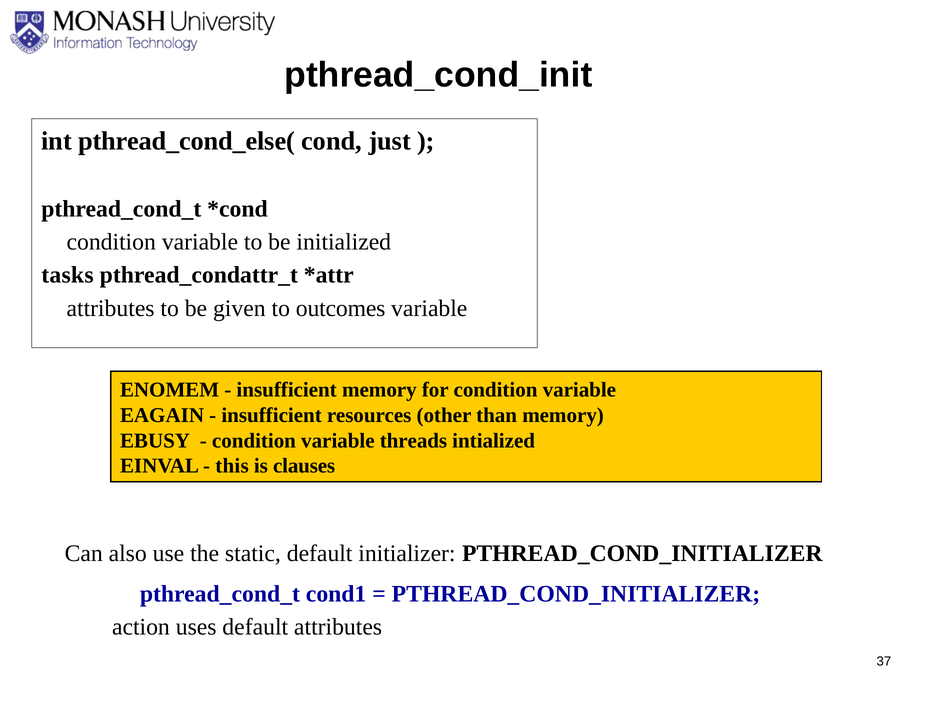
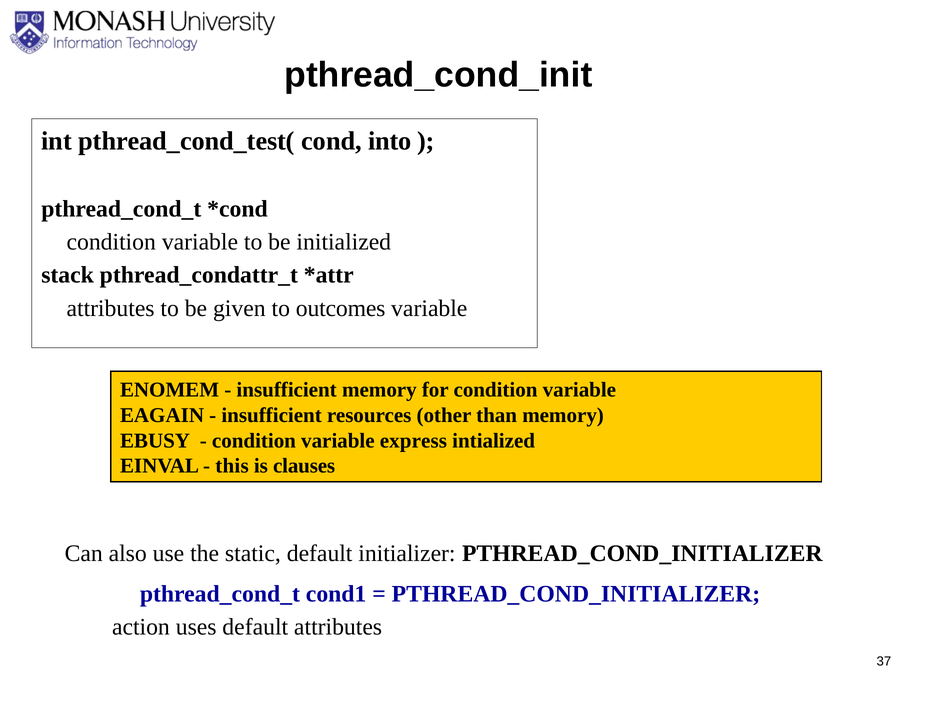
pthread_cond_else(: pthread_cond_else( -> pthread_cond_test(
just: just -> into
tasks: tasks -> stack
threads: threads -> express
